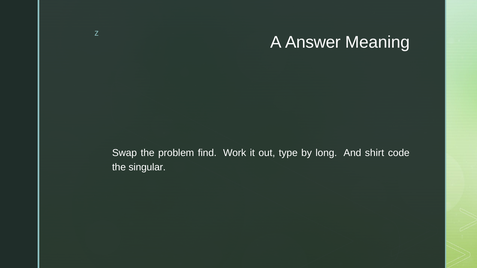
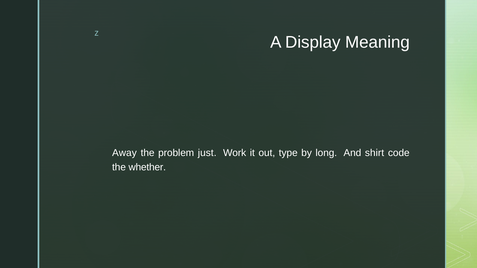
Answer: Answer -> Display
Swap: Swap -> Away
find: find -> just
singular: singular -> whether
